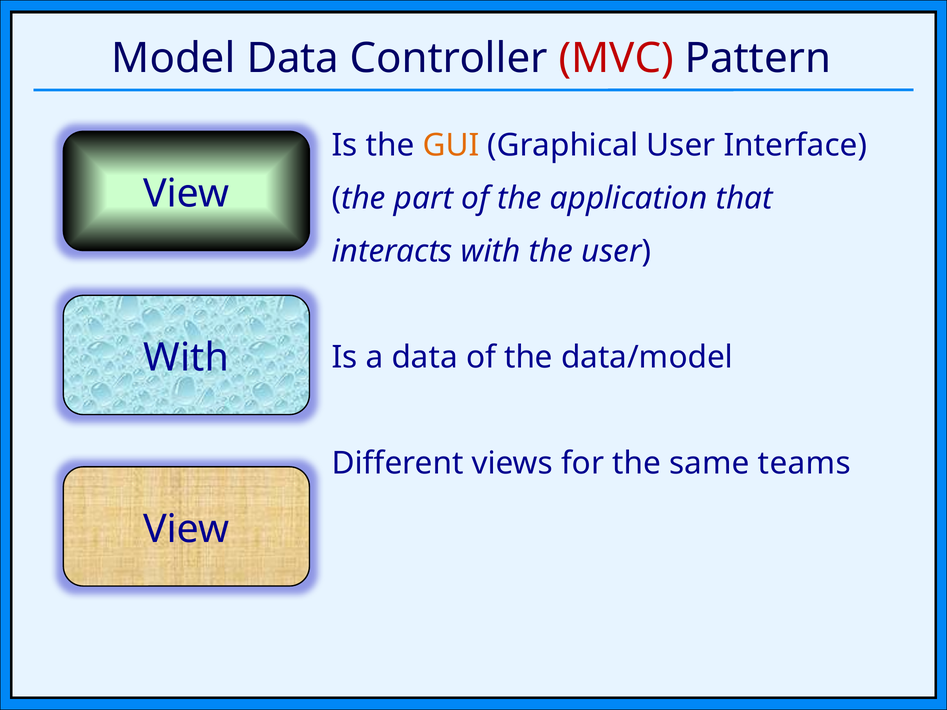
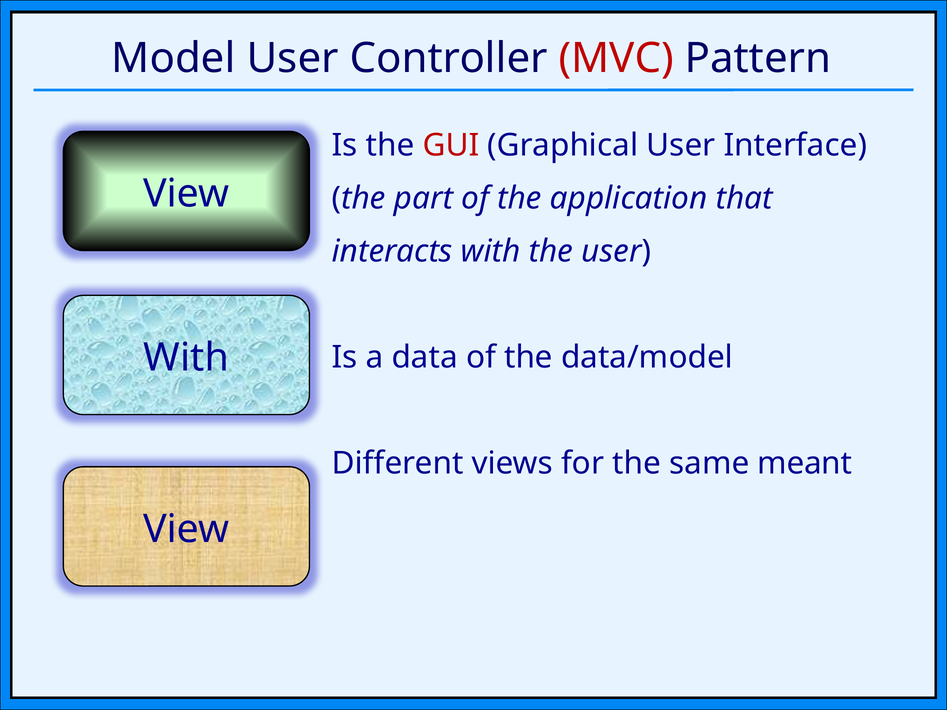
Model Data: Data -> User
GUI colour: orange -> red
teams: teams -> meant
